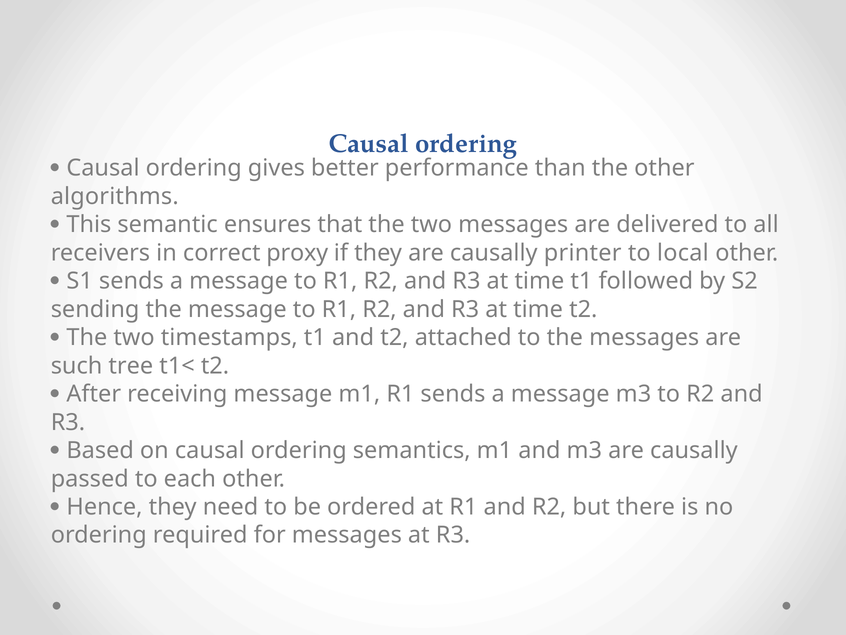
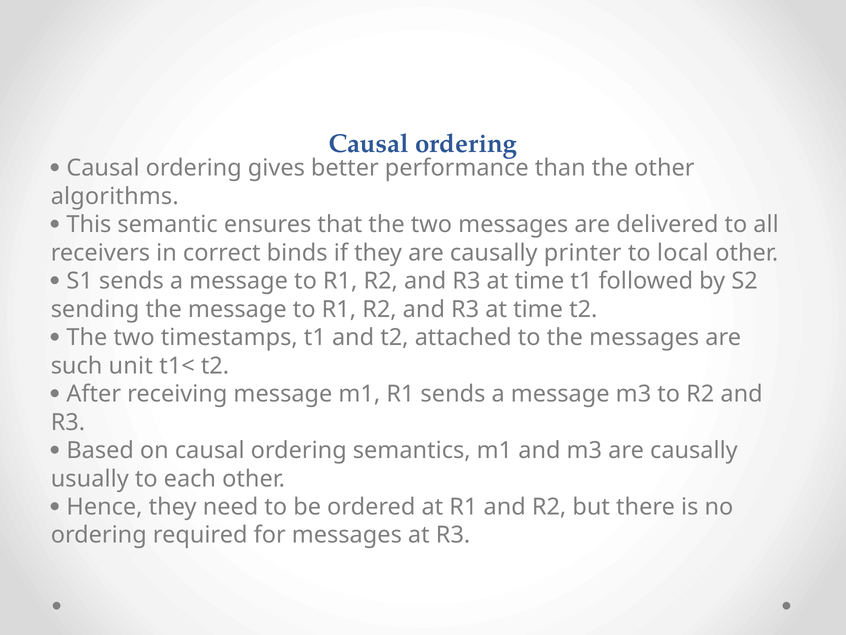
proxy: proxy -> binds
tree: tree -> unit
passed: passed -> usually
